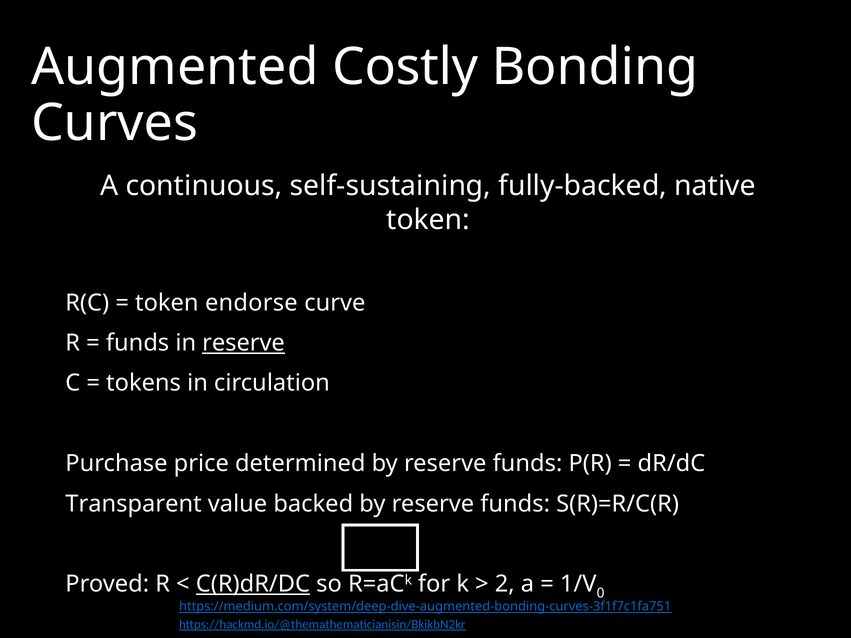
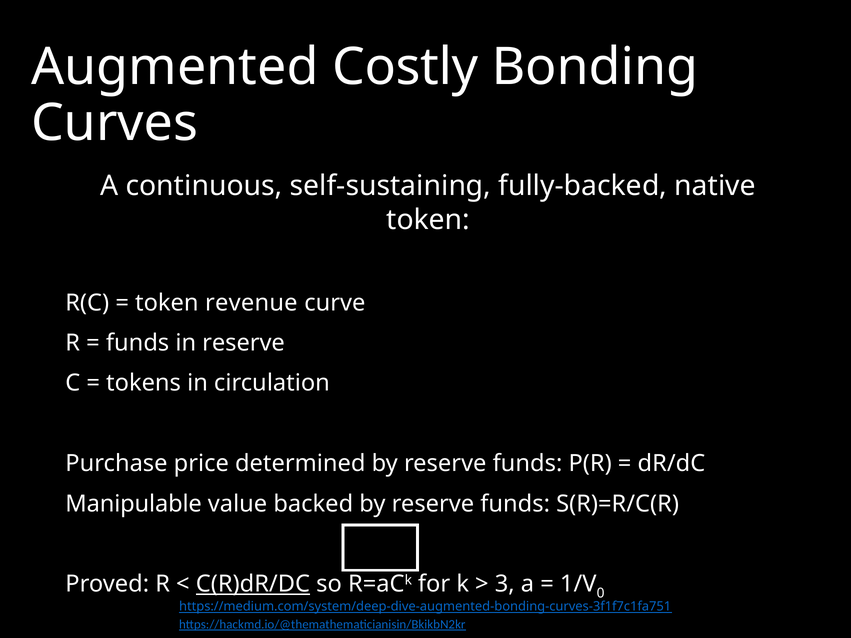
endorse: endorse -> revenue
reserve at (244, 343) underline: present -> none
Transparent: Transparent -> Manipulable
2: 2 -> 3
